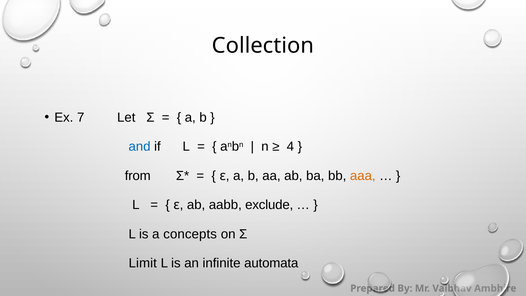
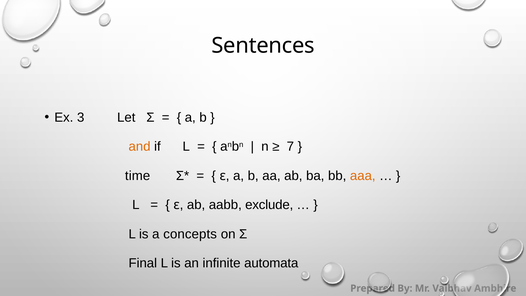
Collection: Collection -> Sentences
7: 7 -> 3
and colour: blue -> orange
4: 4 -> 7
from: from -> time
Limit: Limit -> Final
